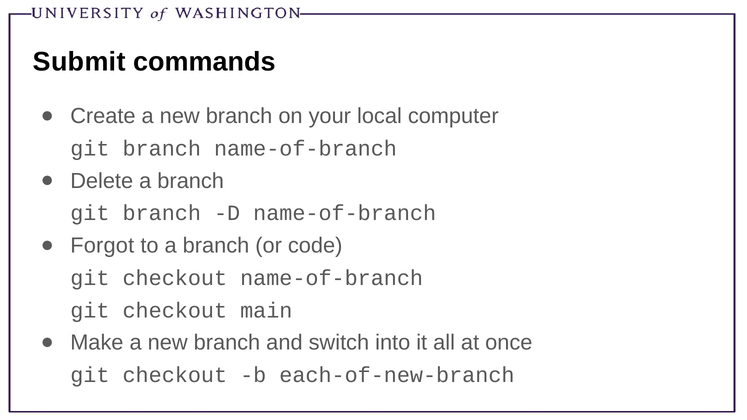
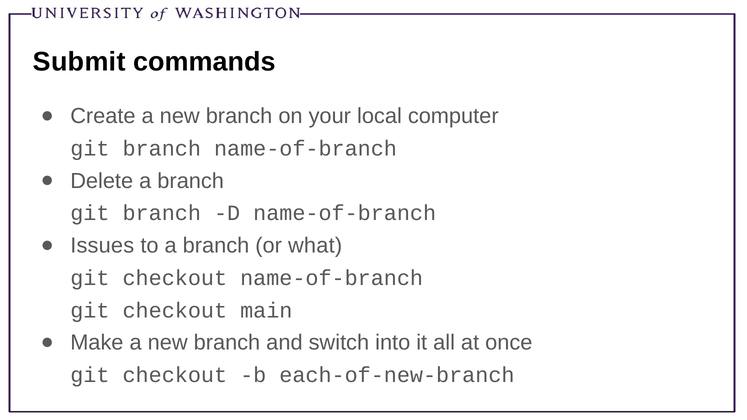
Forgot: Forgot -> Issues
code: code -> what
